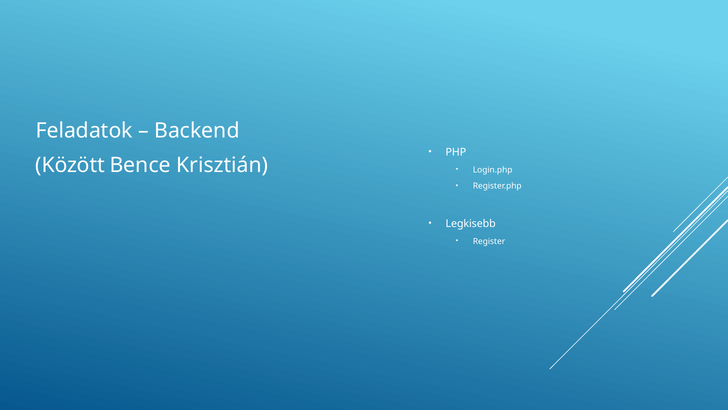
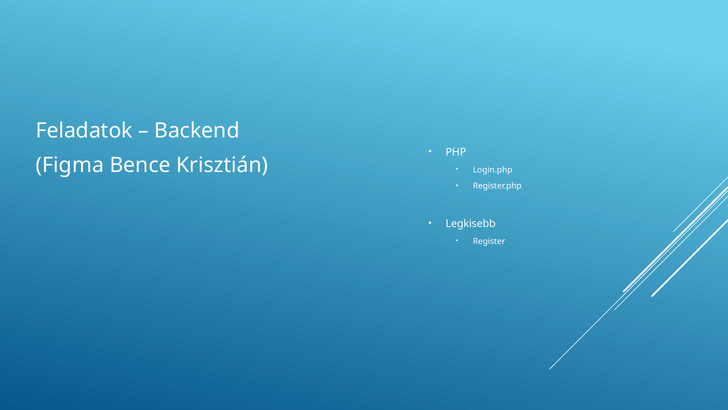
Között: Között -> Figma
